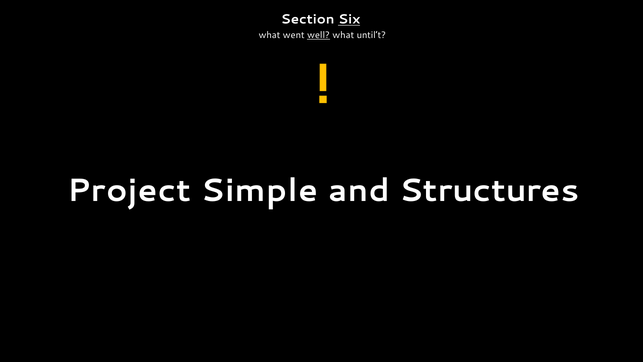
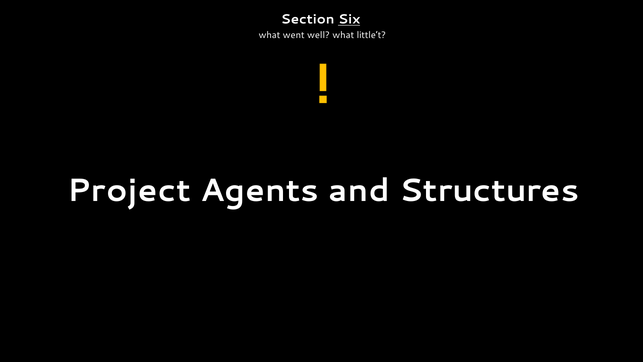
well underline: present -> none
until’t: until’t -> little’t
Simple: Simple -> Agents
